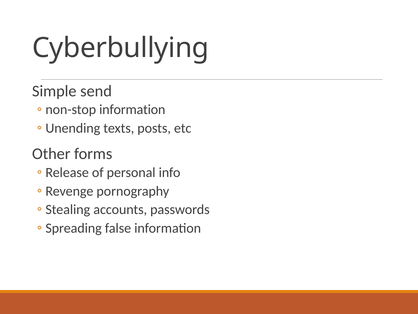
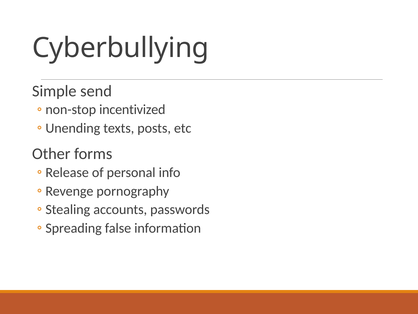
information at (132, 110): information -> incentivized
